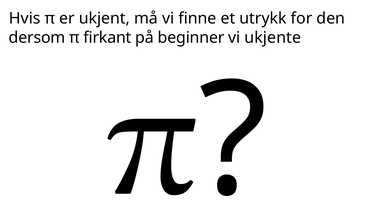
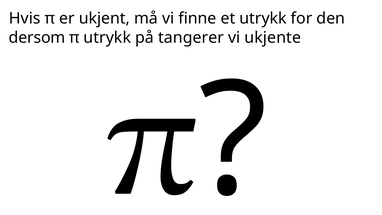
π firkant: firkant -> utrykk
beginner: beginner -> tangerer
